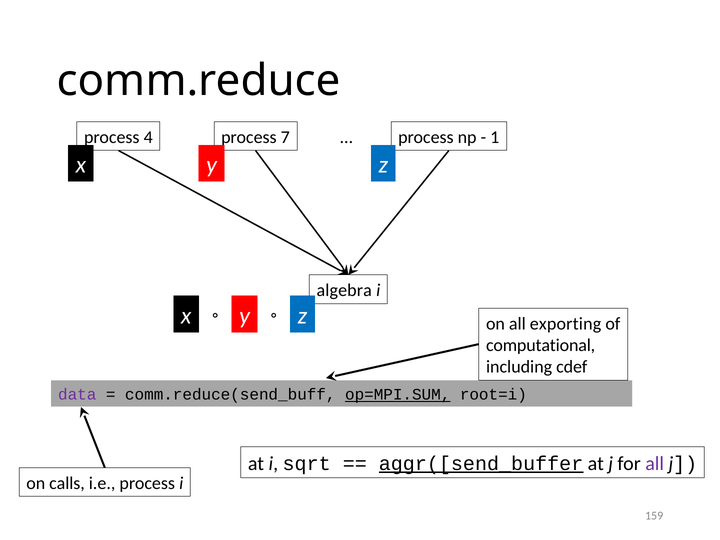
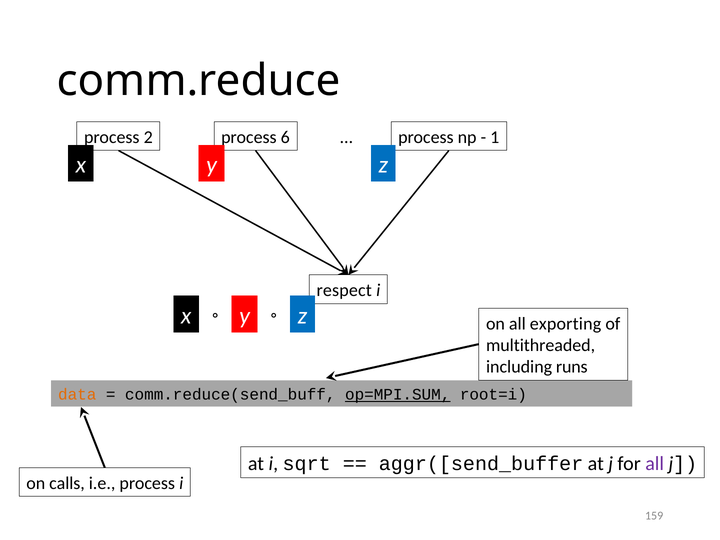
4: 4 -> 2
7: 7 -> 6
algebra: algebra -> respect
computational: computational -> multithreaded
cdef: cdef -> runs
data colour: purple -> orange
aggr([send_buffer underline: present -> none
